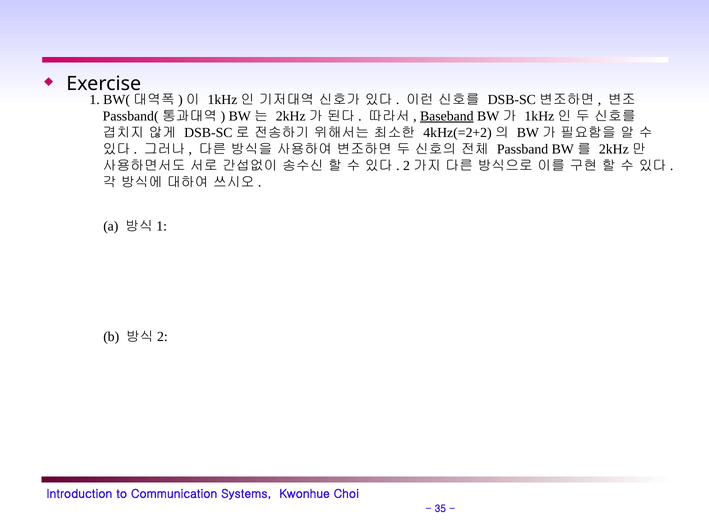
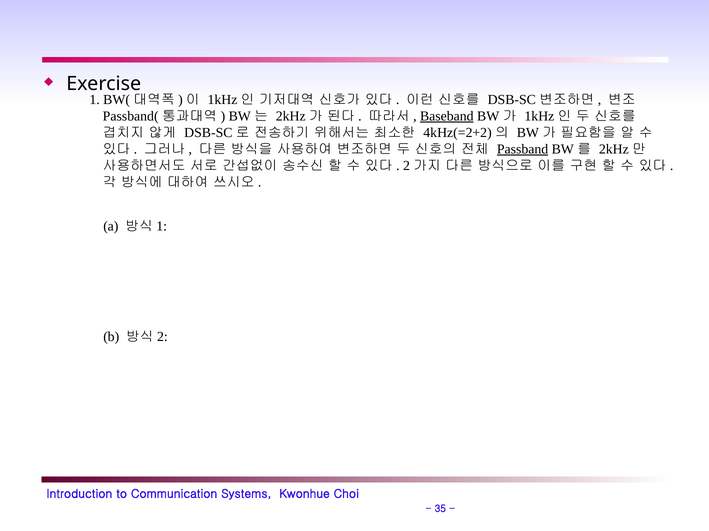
Passband underline: none -> present
